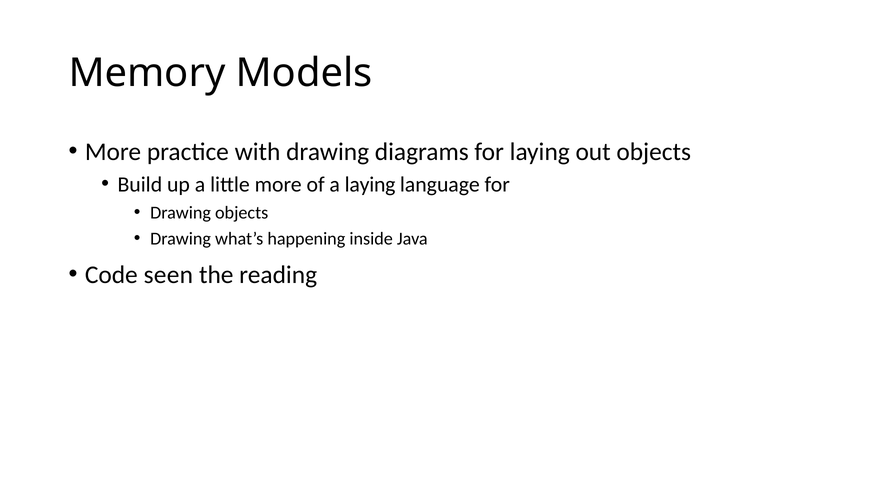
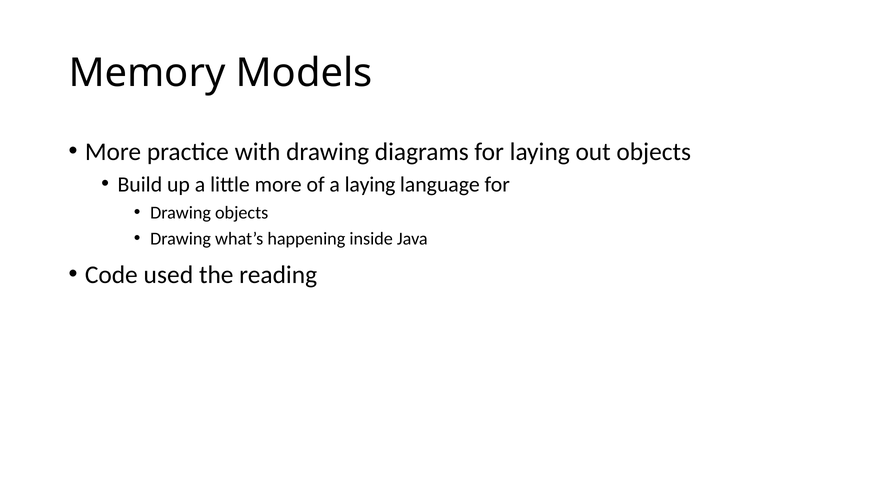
seen: seen -> used
